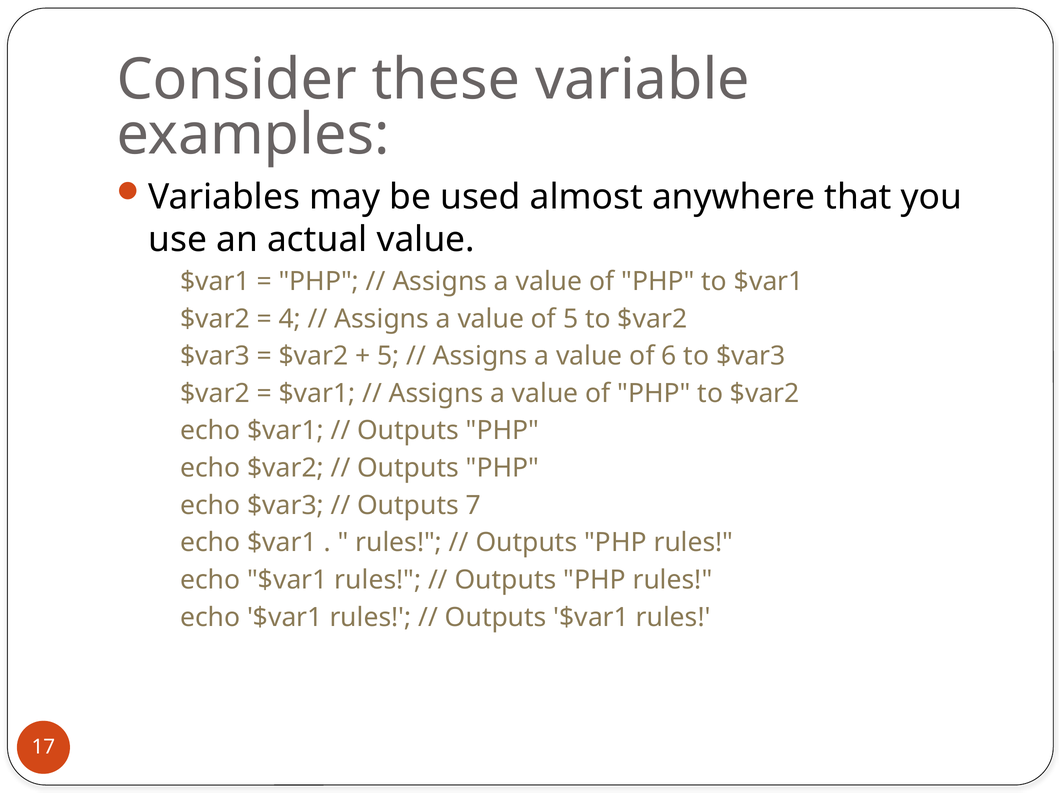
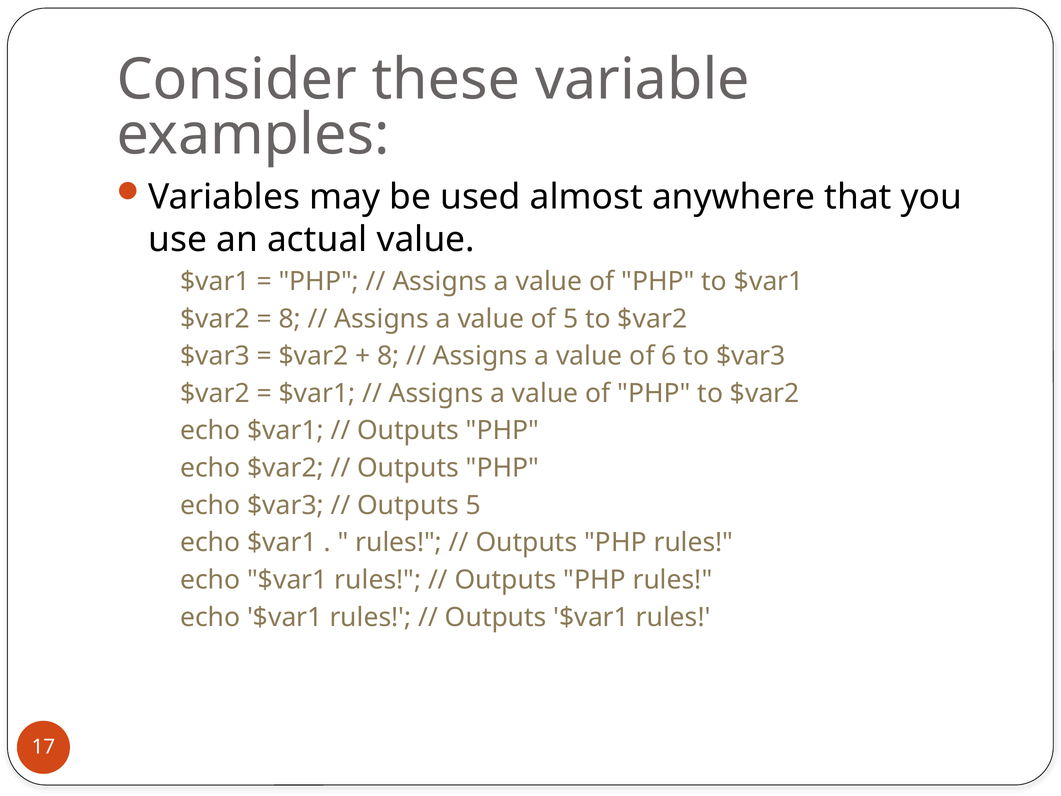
4 at (290, 319): 4 -> 8
5 at (388, 356): 5 -> 8
Outputs 7: 7 -> 5
